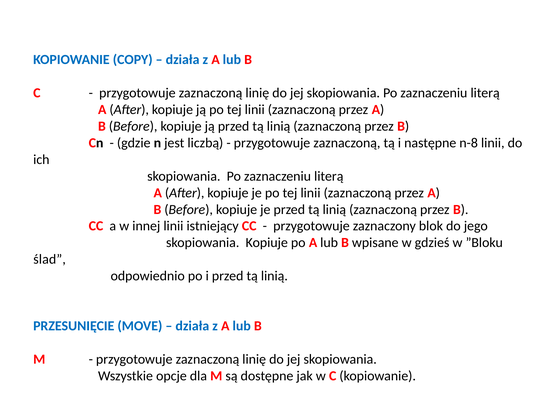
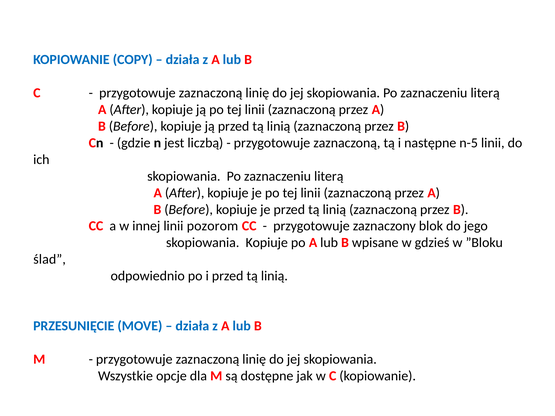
n-8: n-8 -> n-5
istniejący: istniejący -> pozorom
